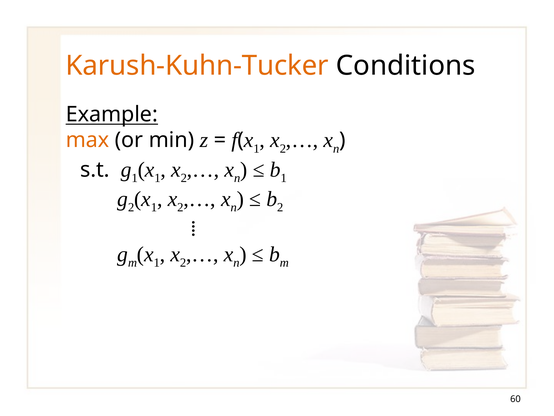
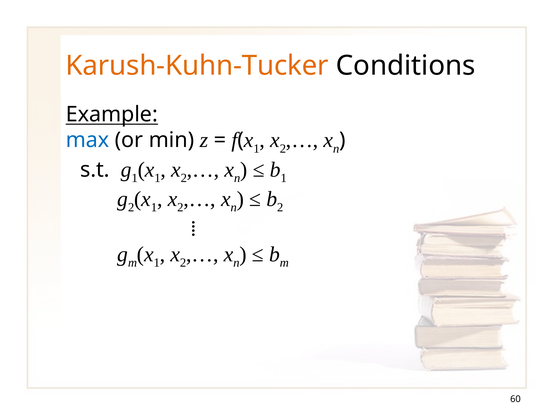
max colour: orange -> blue
